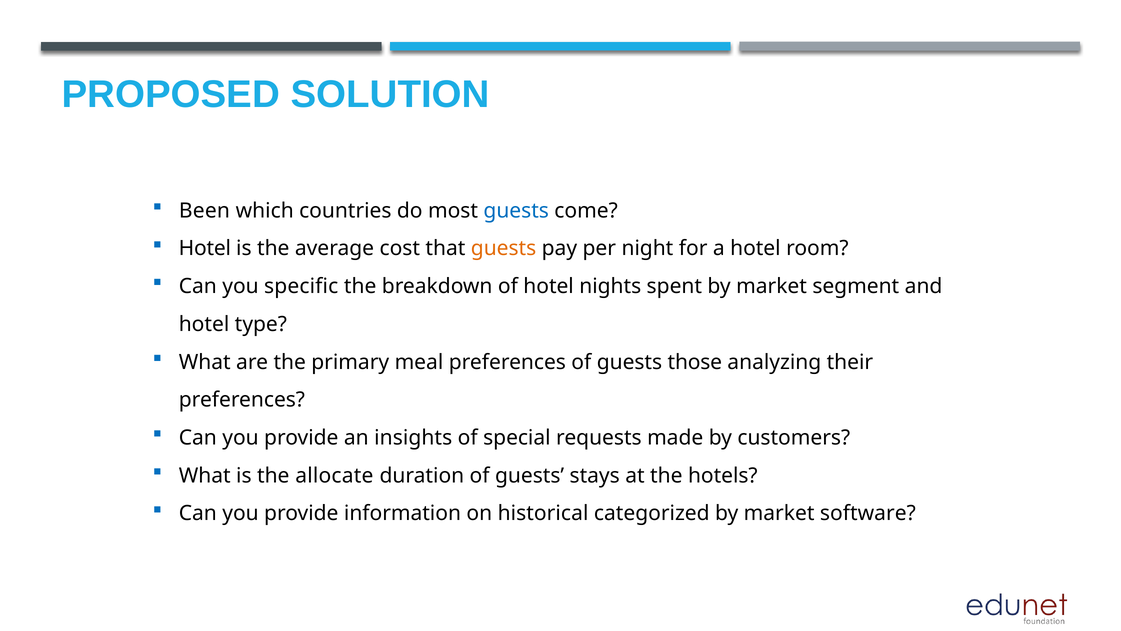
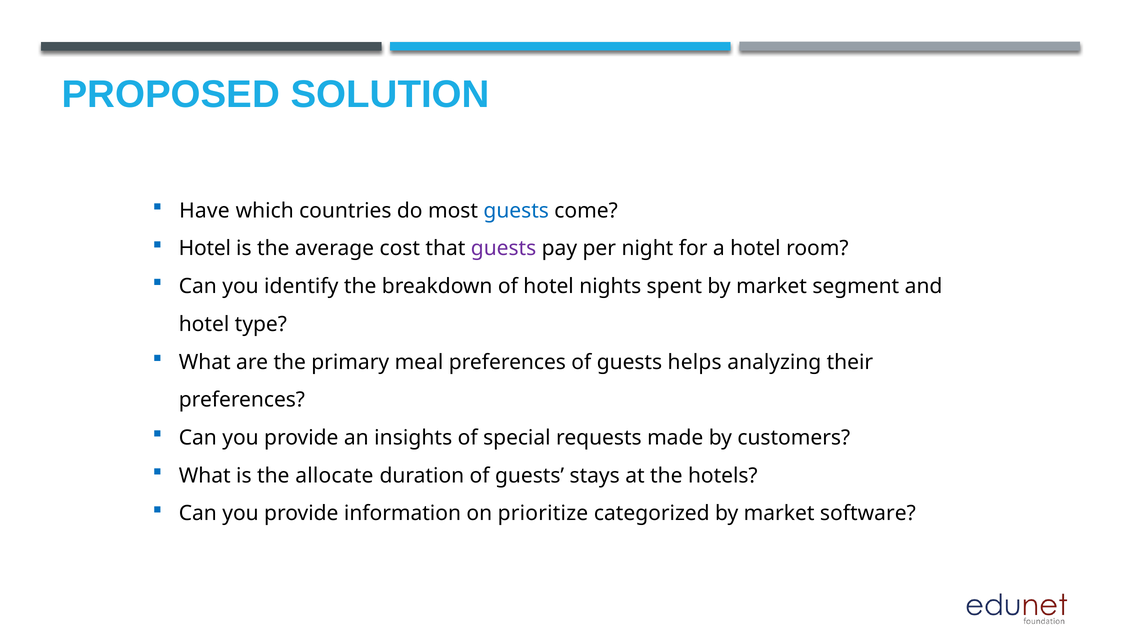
Been: Been -> Have
guests at (504, 248) colour: orange -> purple
specific: specific -> identify
those: those -> helps
historical: historical -> prioritize
